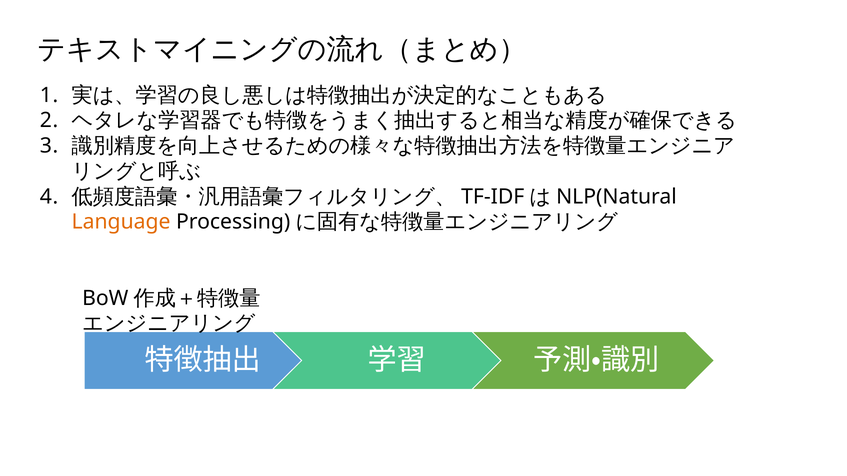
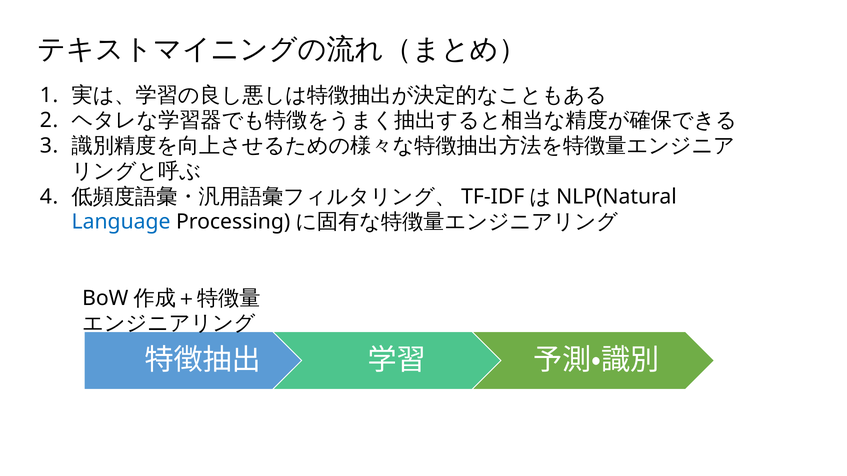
Language colour: orange -> blue
